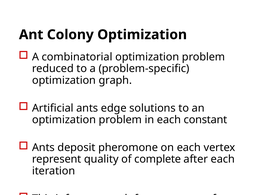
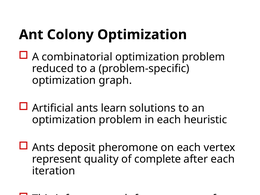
edge: edge -> learn
constant: constant -> heuristic
